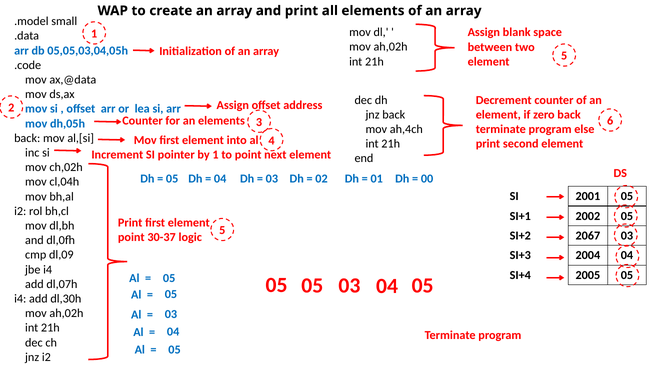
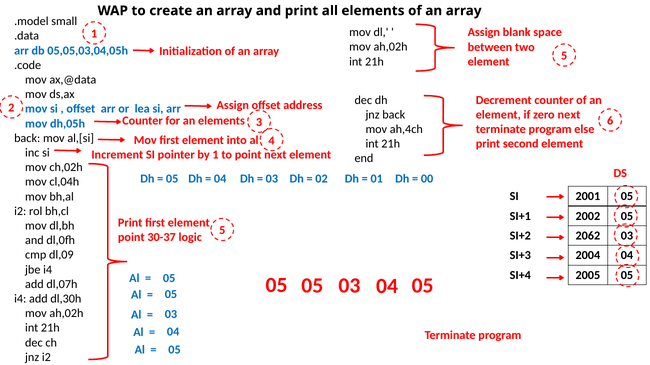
zero back: back -> next
2067: 2067 -> 2062
